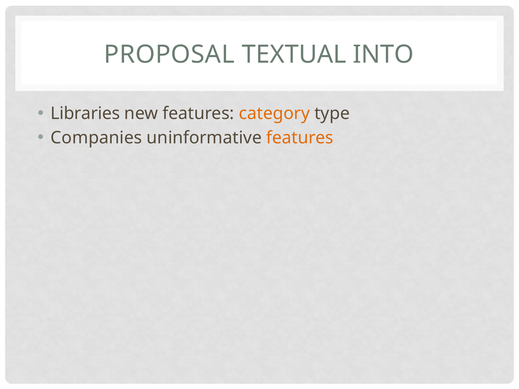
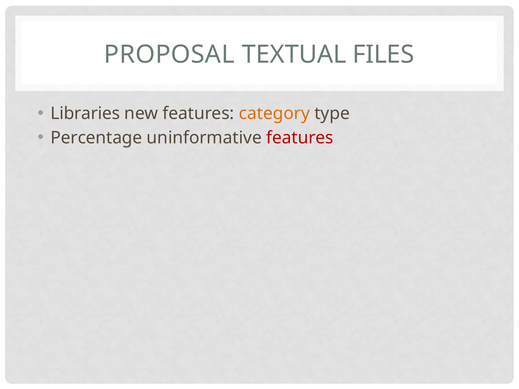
INTO: INTO -> FILES
Companies: Companies -> Percentage
features at (300, 138) colour: orange -> red
